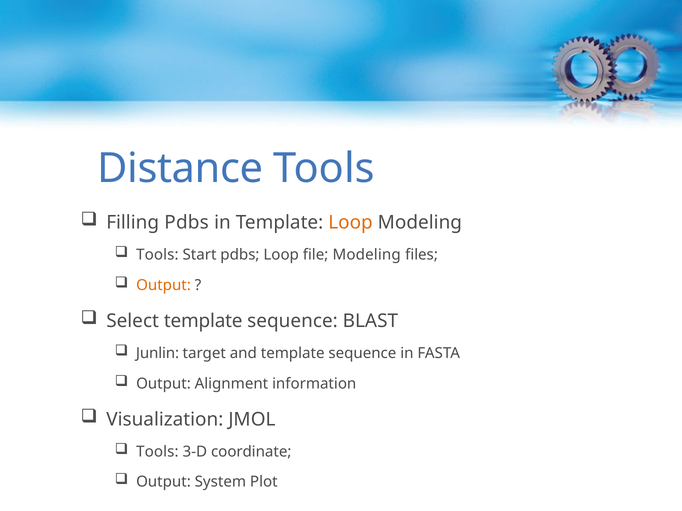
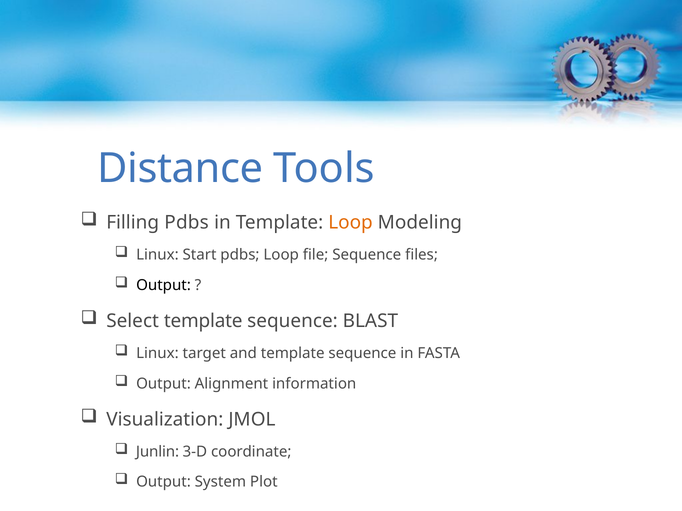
Tools at (157, 255): Tools -> Linux
file Modeling: Modeling -> Sequence
Output at (163, 286) colour: orange -> black
Junlin at (157, 354): Junlin -> Linux
Tools at (157, 452): Tools -> Junlin
